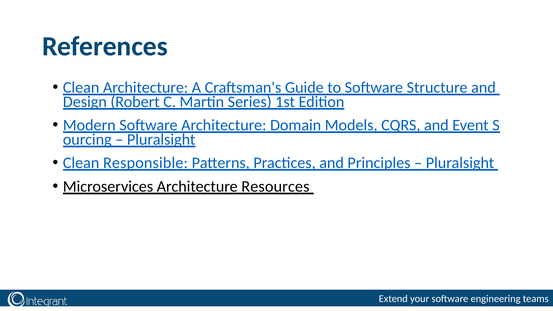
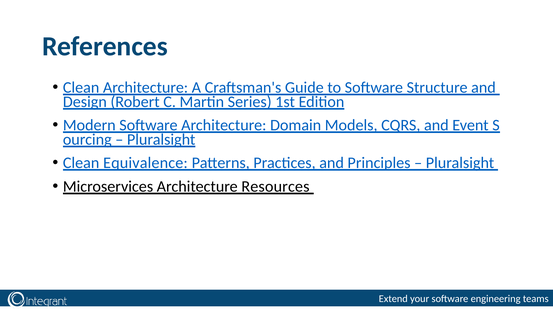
Responsible: Responsible -> Equivalence
